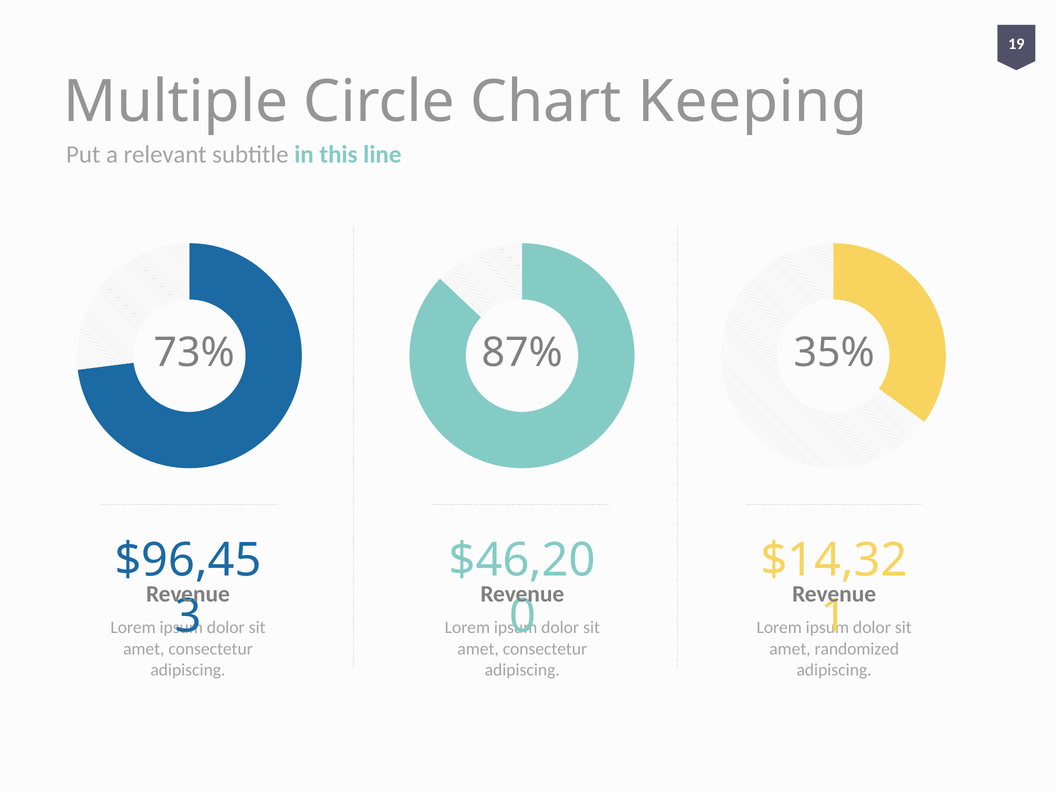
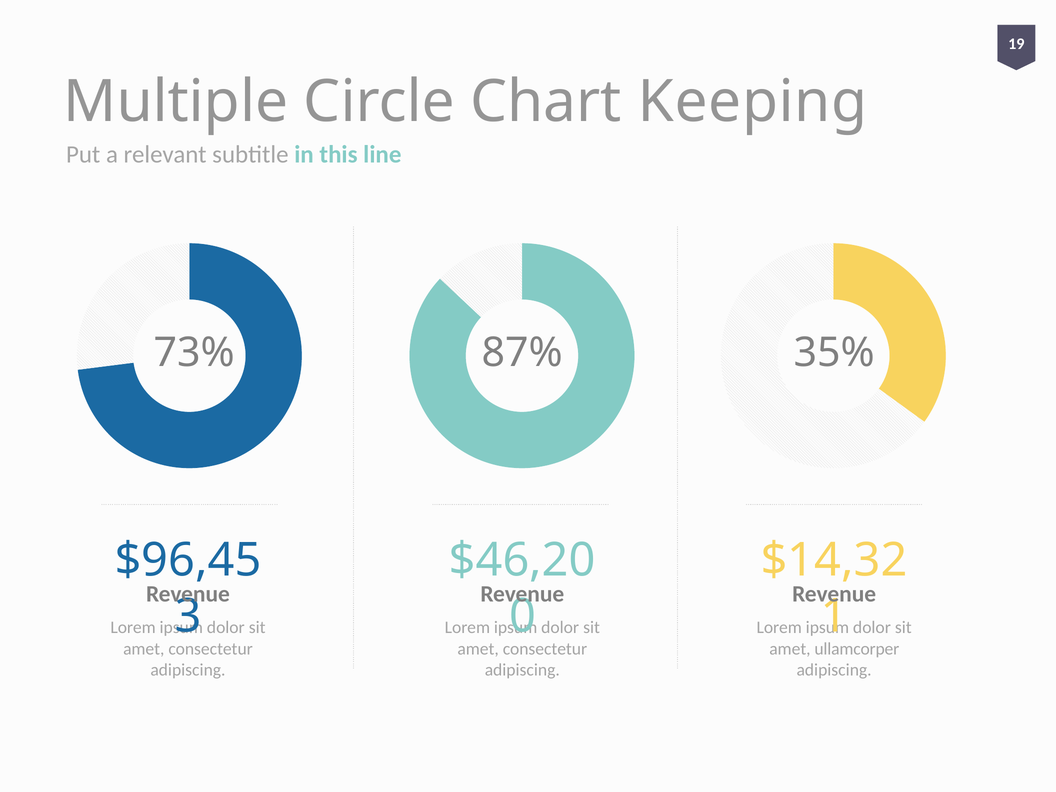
randomized: randomized -> ullamcorper
